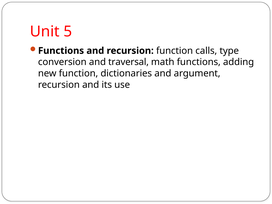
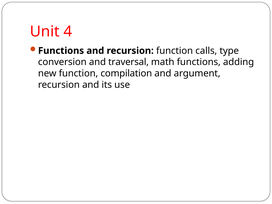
5: 5 -> 4
dictionaries: dictionaries -> compilation
